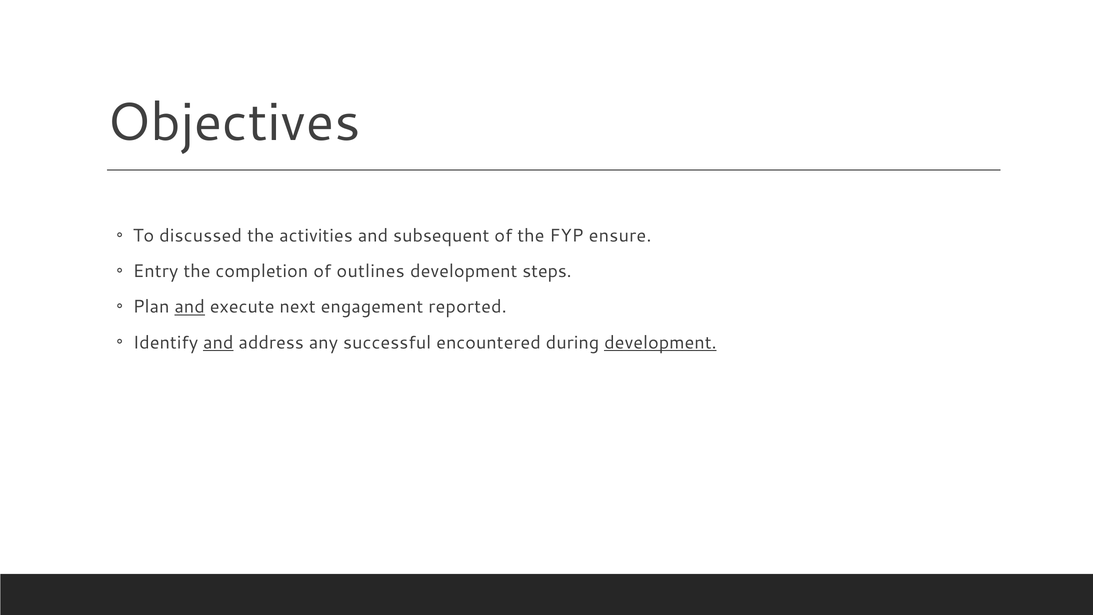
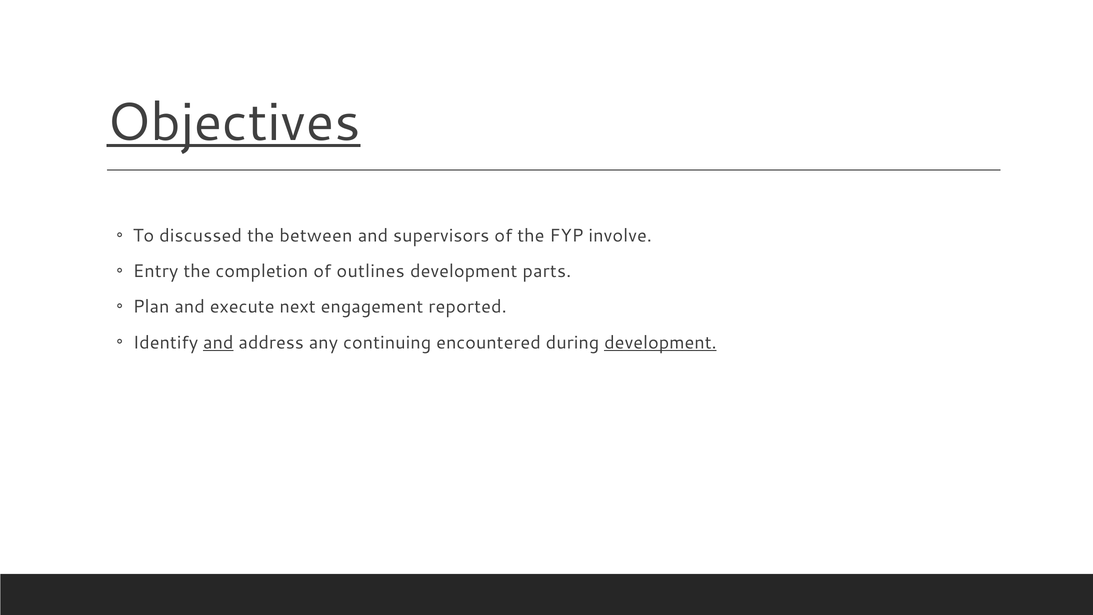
Objectives underline: none -> present
activities: activities -> between
subsequent: subsequent -> supervisors
ensure: ensure -> involve
steps: steps -> parts
and at (190, 307) underline: present -> none
successful: successful -> continuing
